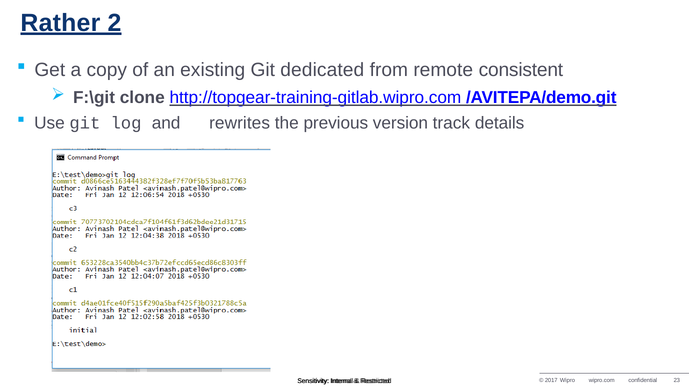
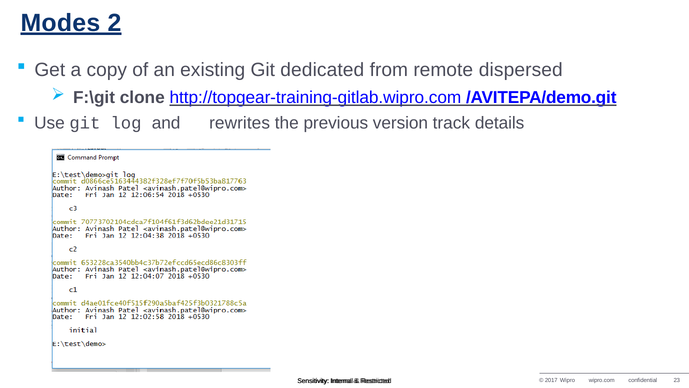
Rather: Rather -> Modes
consistent: consistent -> dispersed
